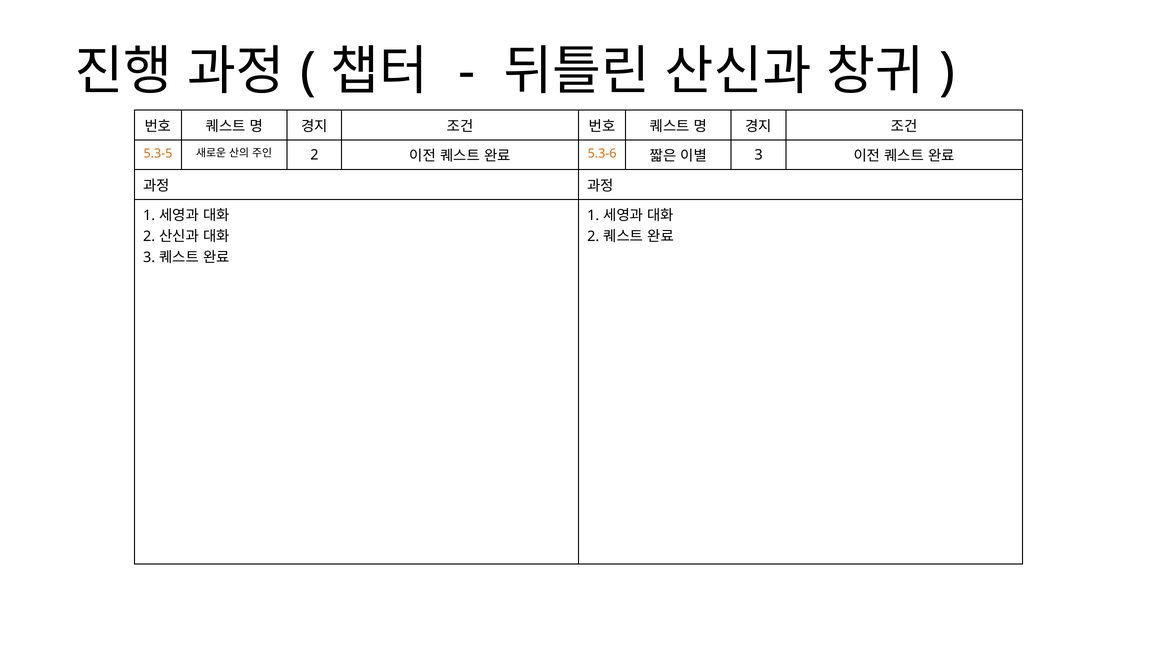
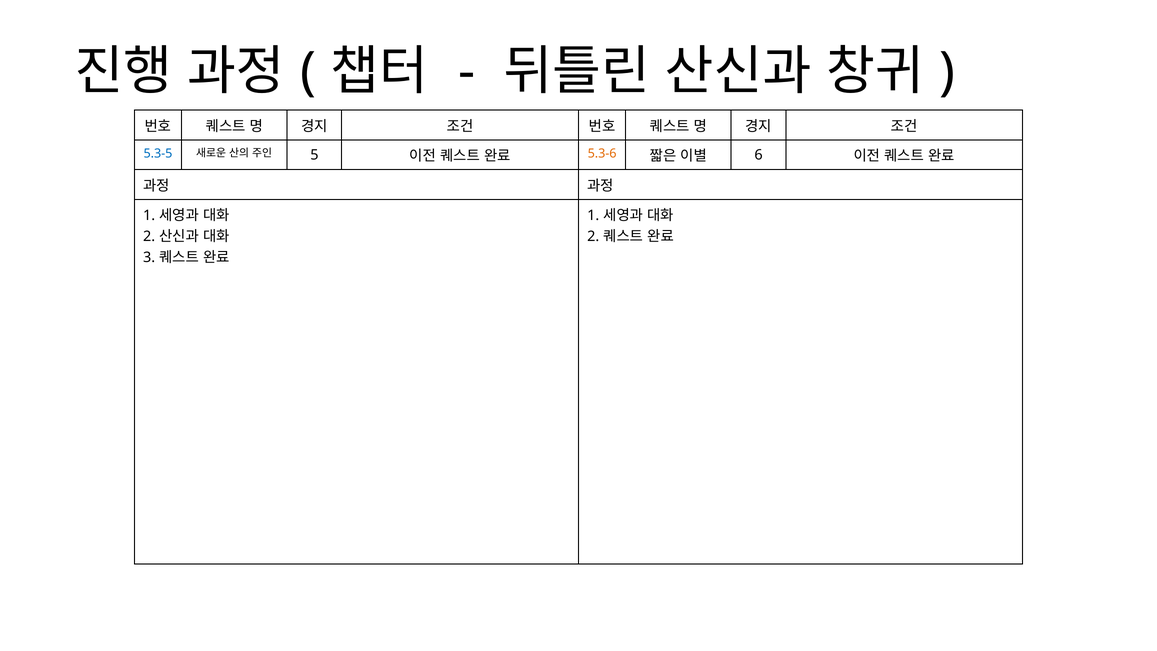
5.3-5 colour: orange -> blue
2 at (314, 155): 2 -> 5
3 at (759, 155): 3 -> 6
